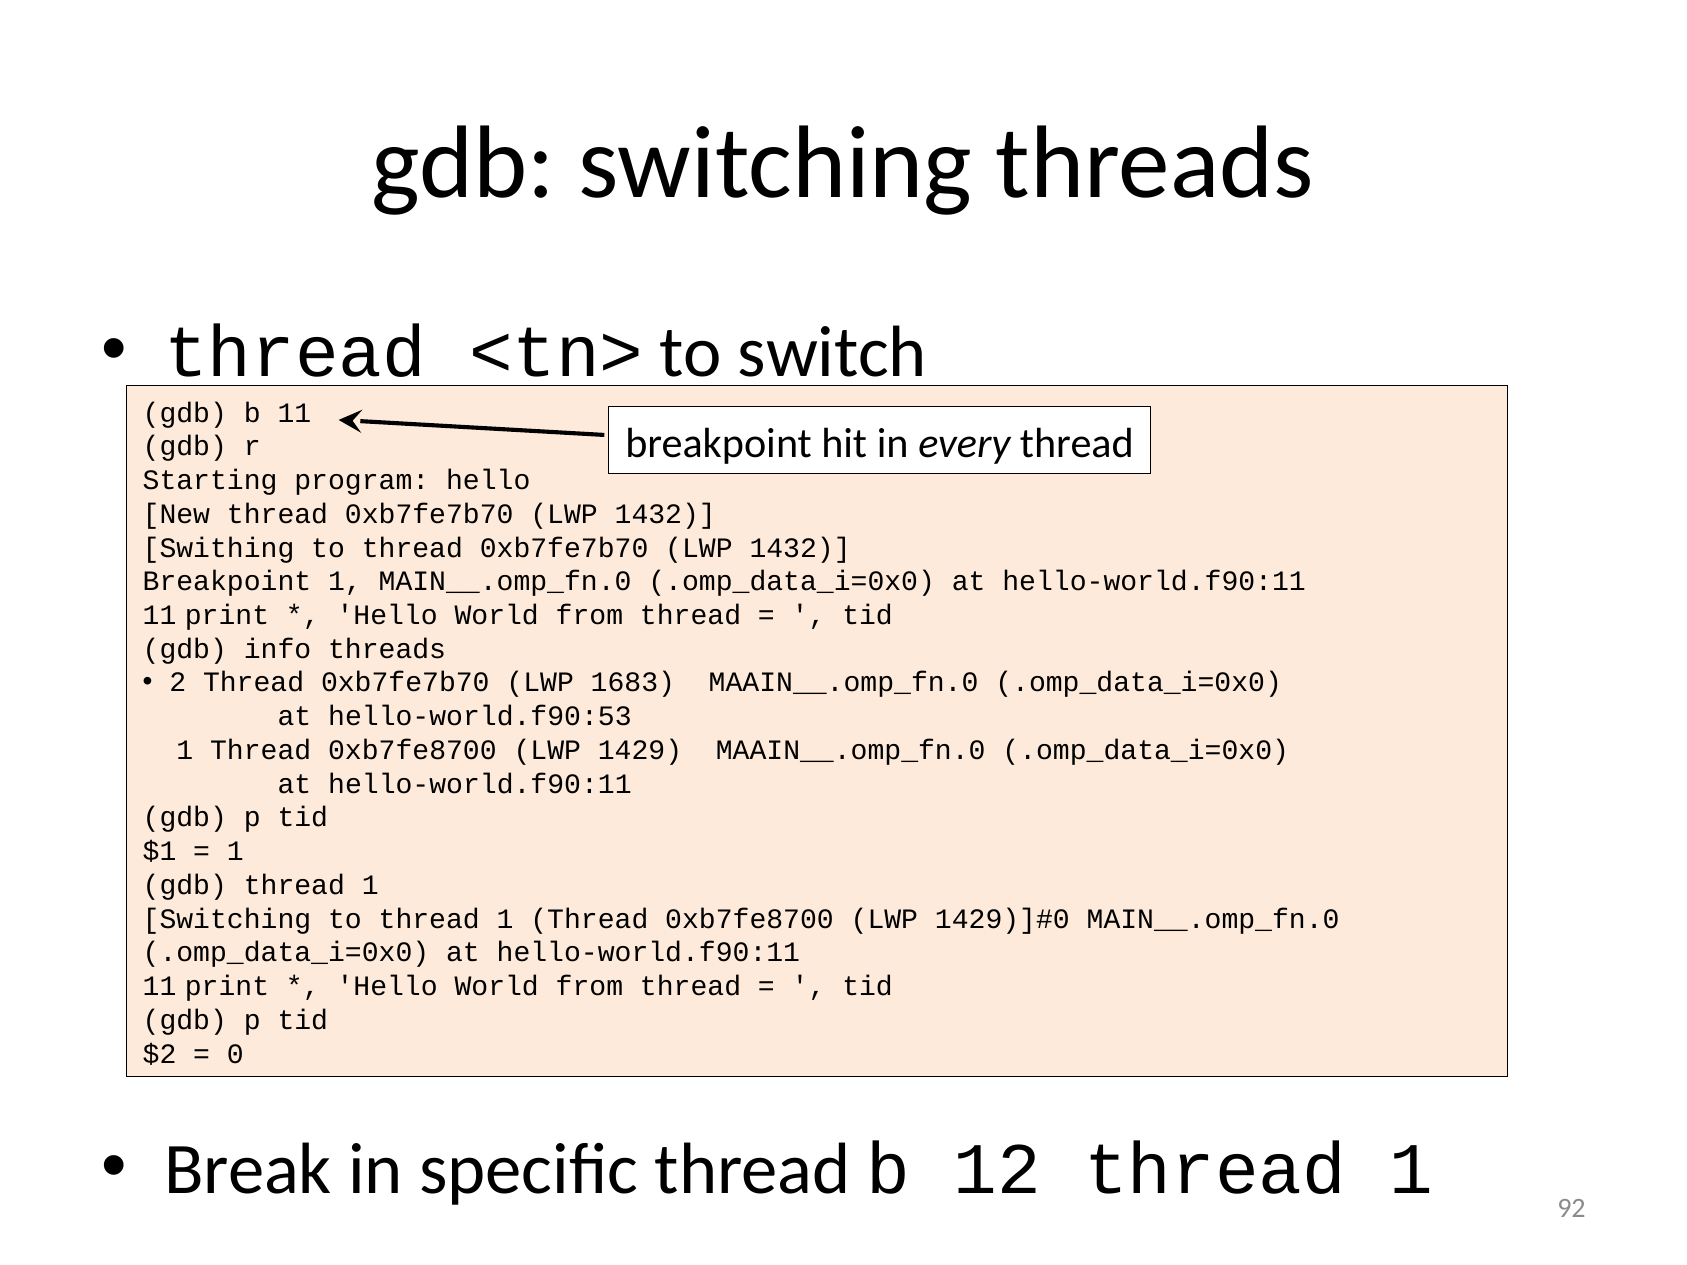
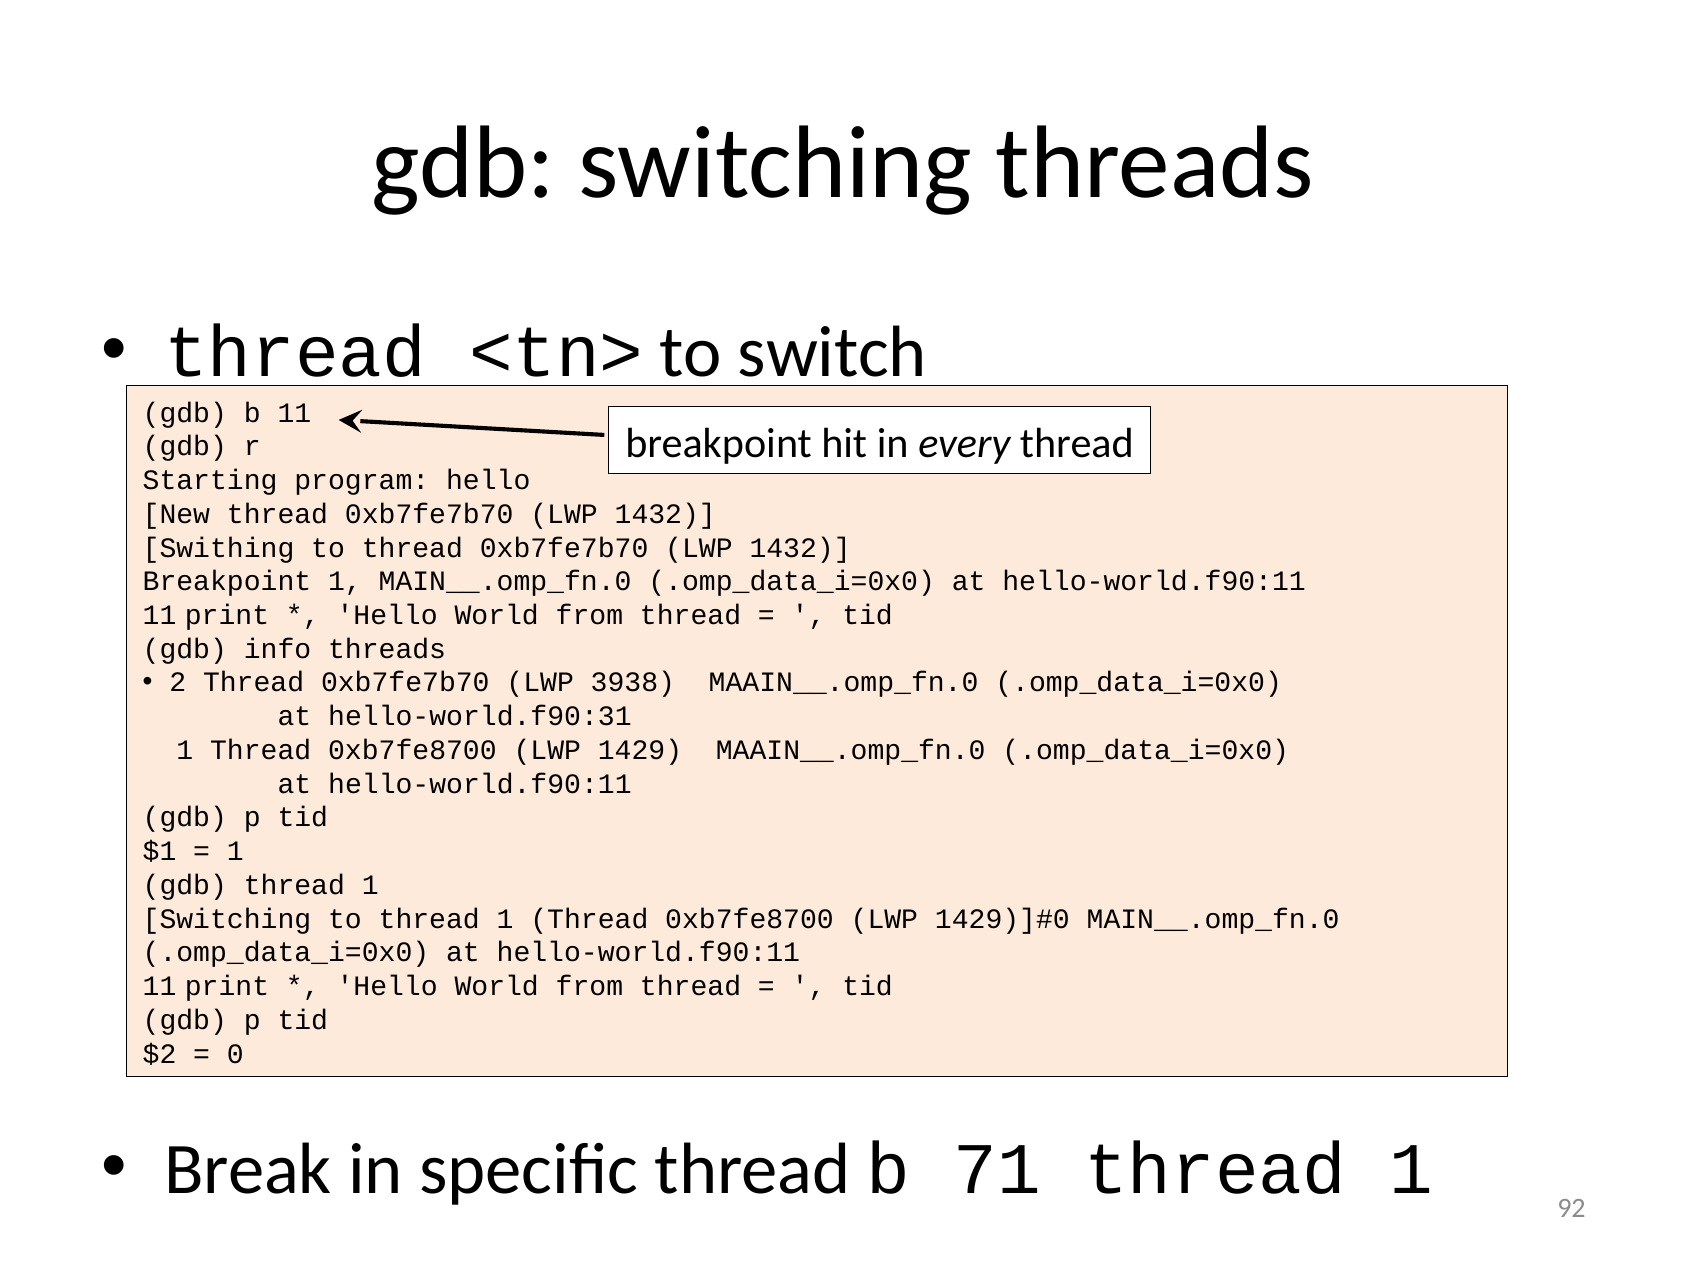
1683: 1683 -> 3938
hello-world.f90:53: hello-world.f90:53 -> hello-world.f90:31
12: 12 -> 71
